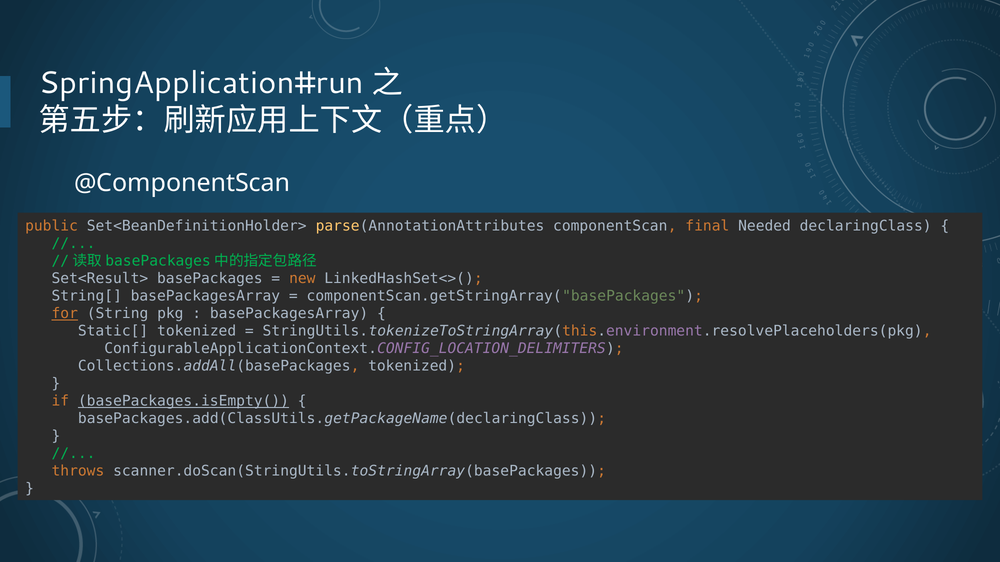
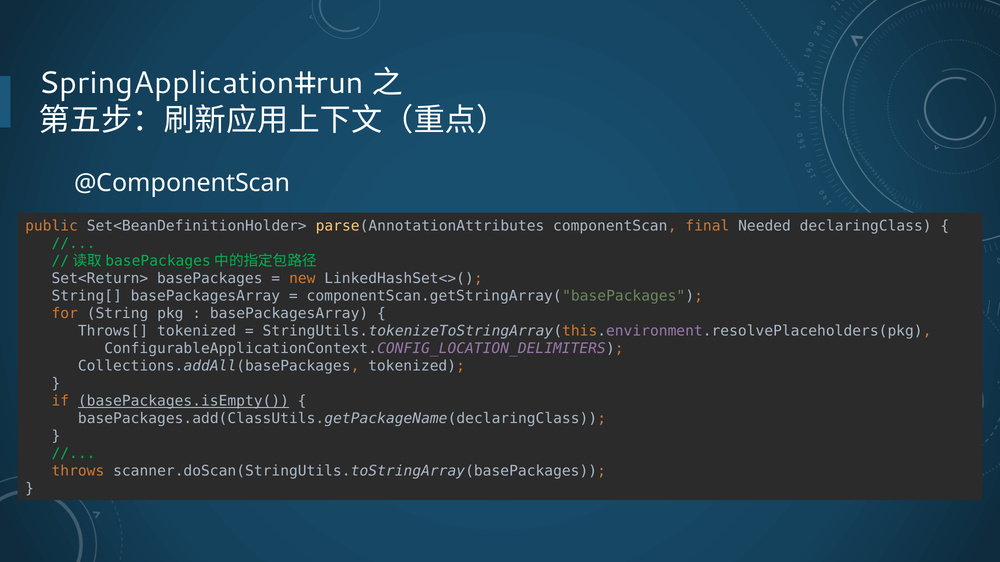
Set<Result>: Set<Result> -> Set<Return>
for underline: present -> none
Static[: Static[ -> Throws[
